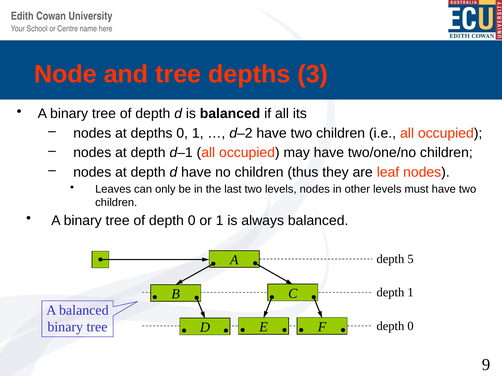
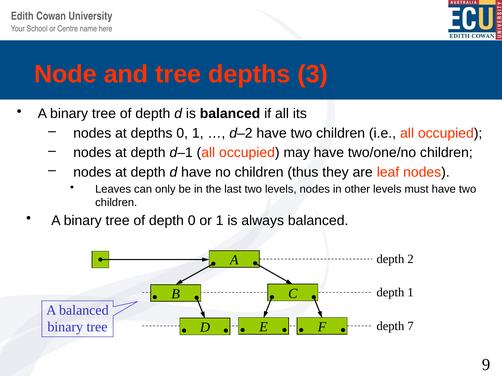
5: 5 -> 2
0 at (411, 326): 0 -> 7
